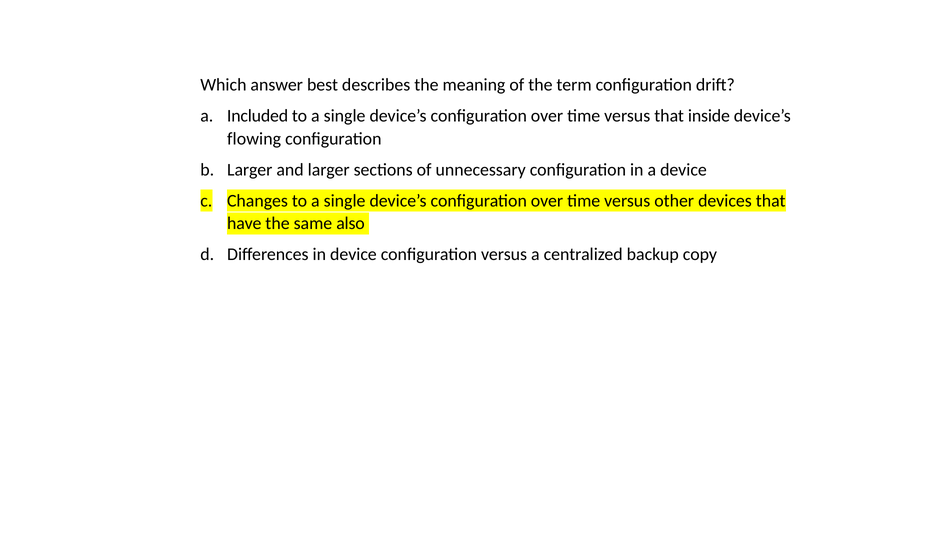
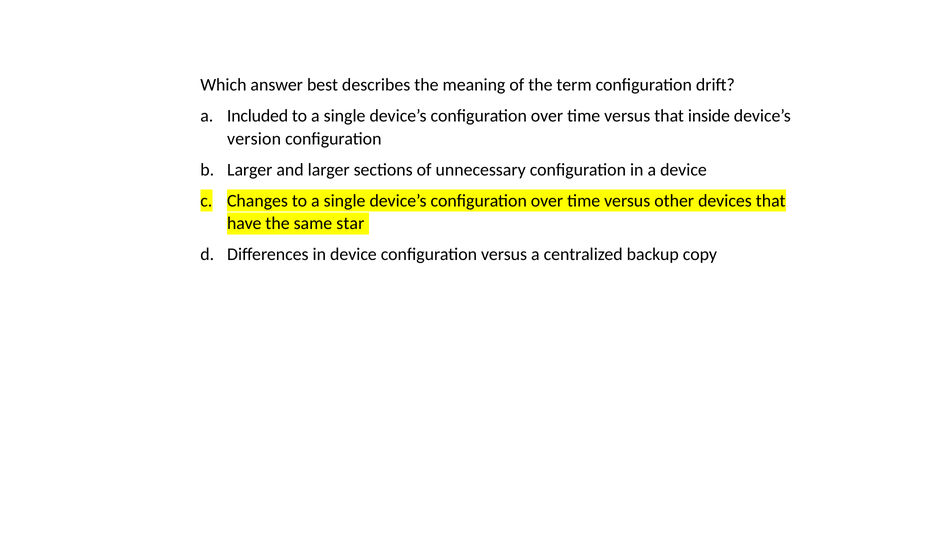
flowing: flowing -> version
also: also -> star
